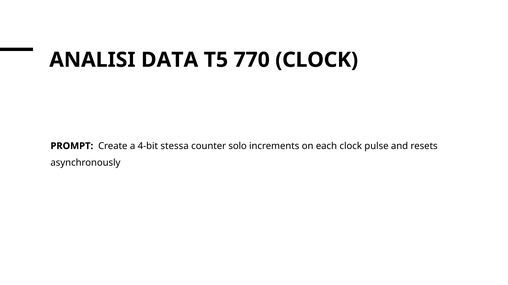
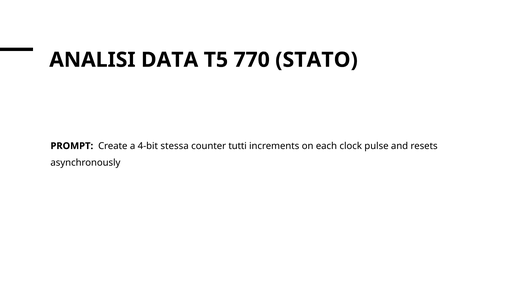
770 CLOCK: CLOCK -> STATO
solo: solo -> tutti
